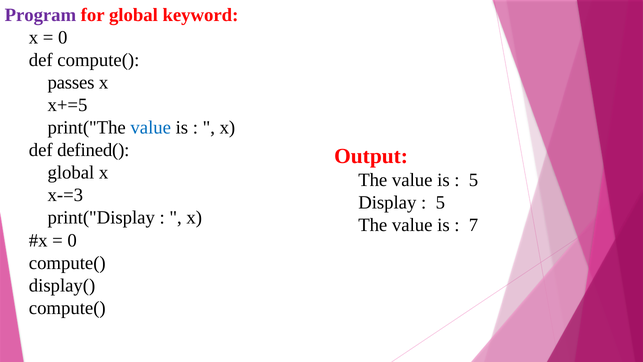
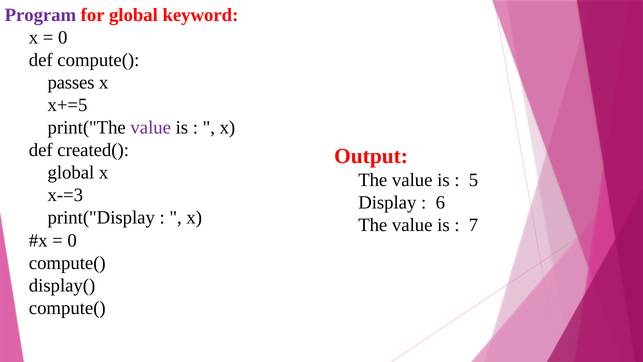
value at (151, 128) colour: blue -> purple
defined(: defined( -> created(
5 at (440, 202): 5 -> 6
